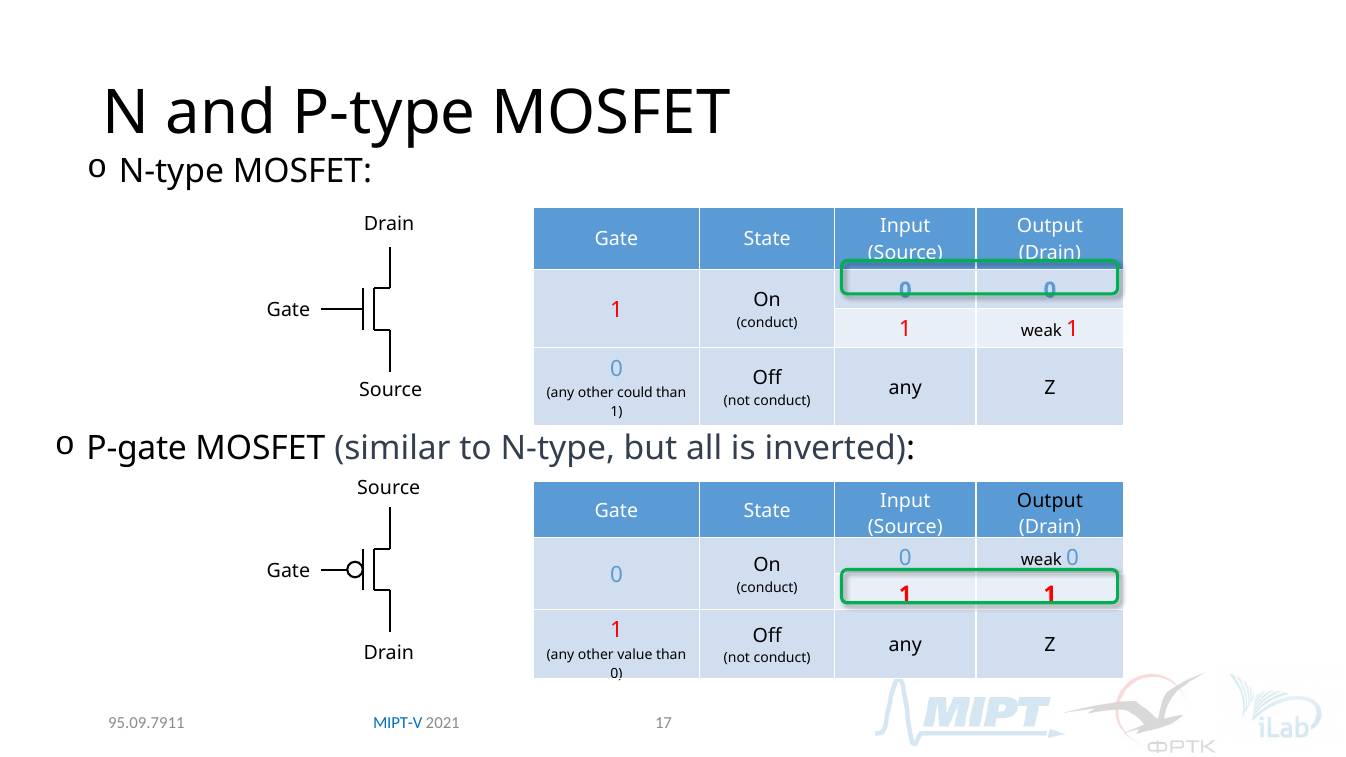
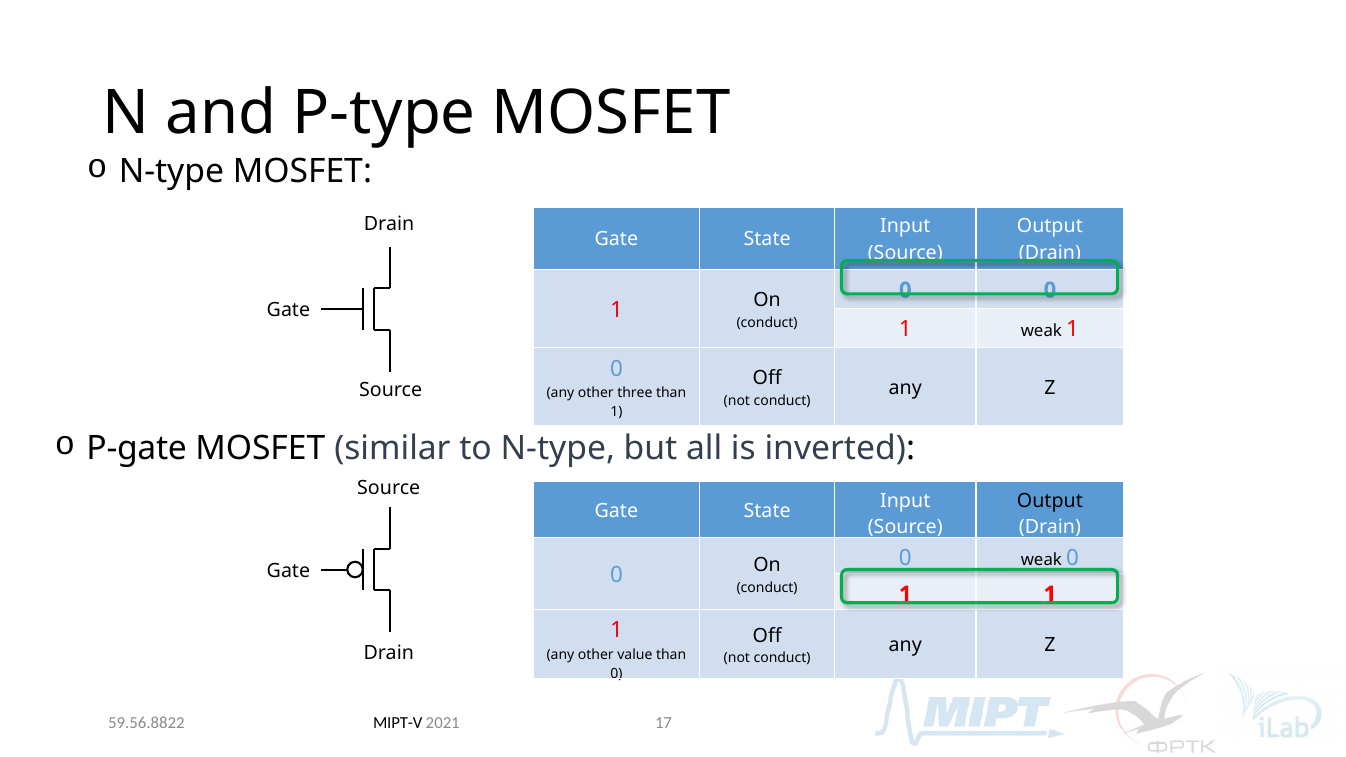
could: could -> three
MIPT-V colour: blue -> black
95.09.7911: 95.09.7911 -> 59.56.8822
